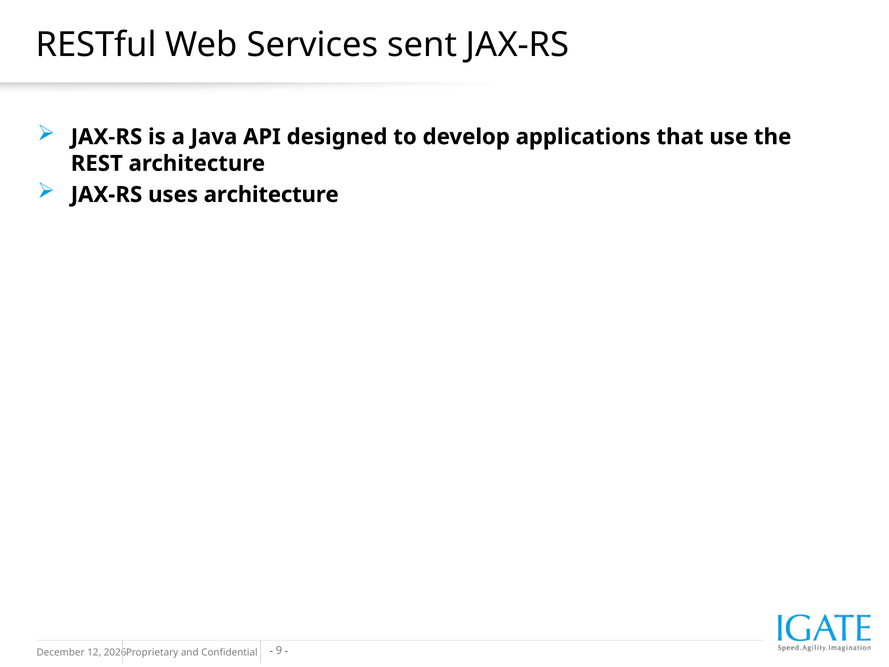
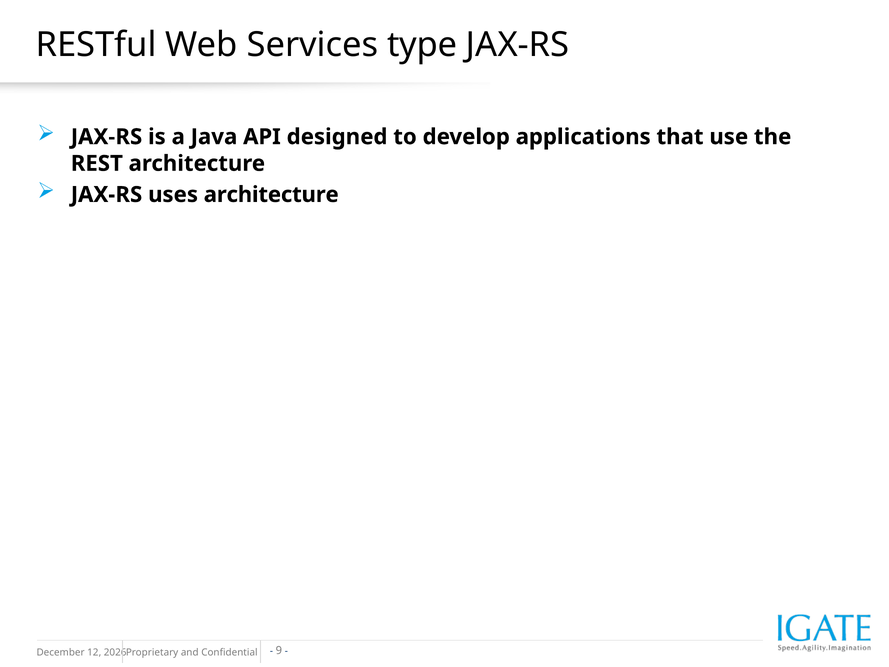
sent: sent -> type
